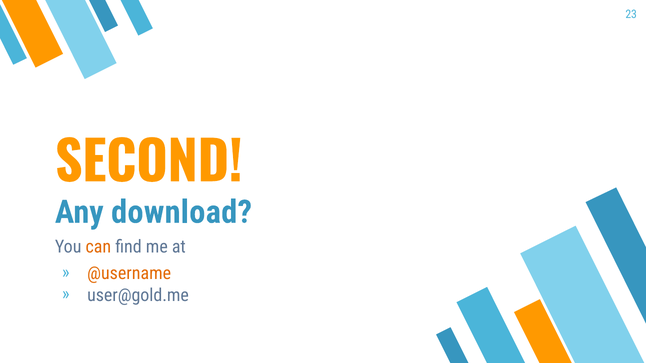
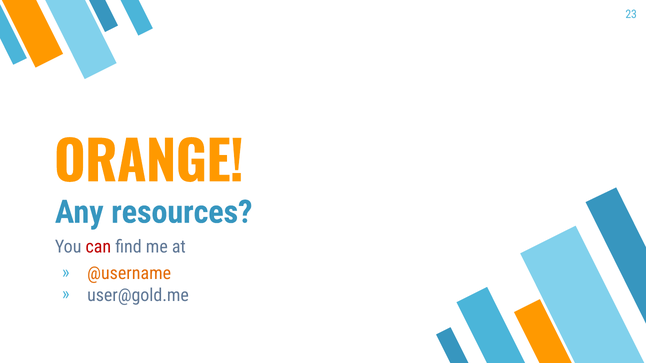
SECOND: SECOND -> ORANGE
download: download -> resources
can colour: orange -> red
